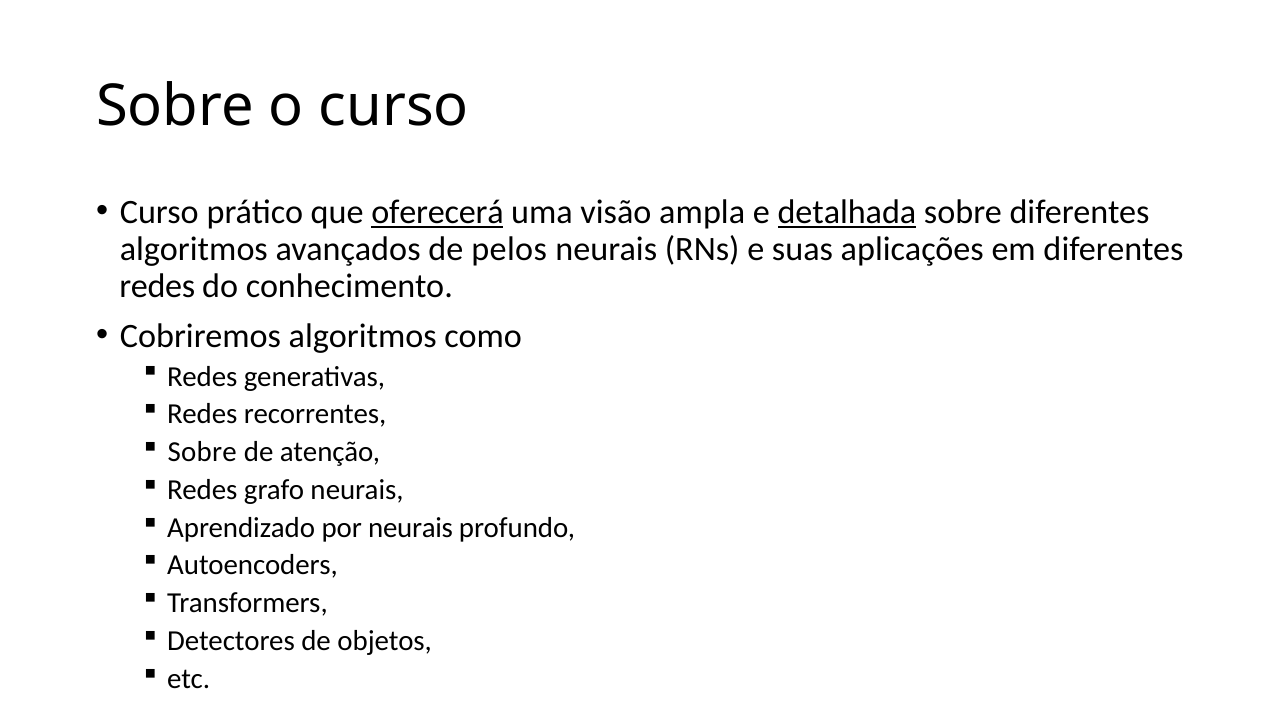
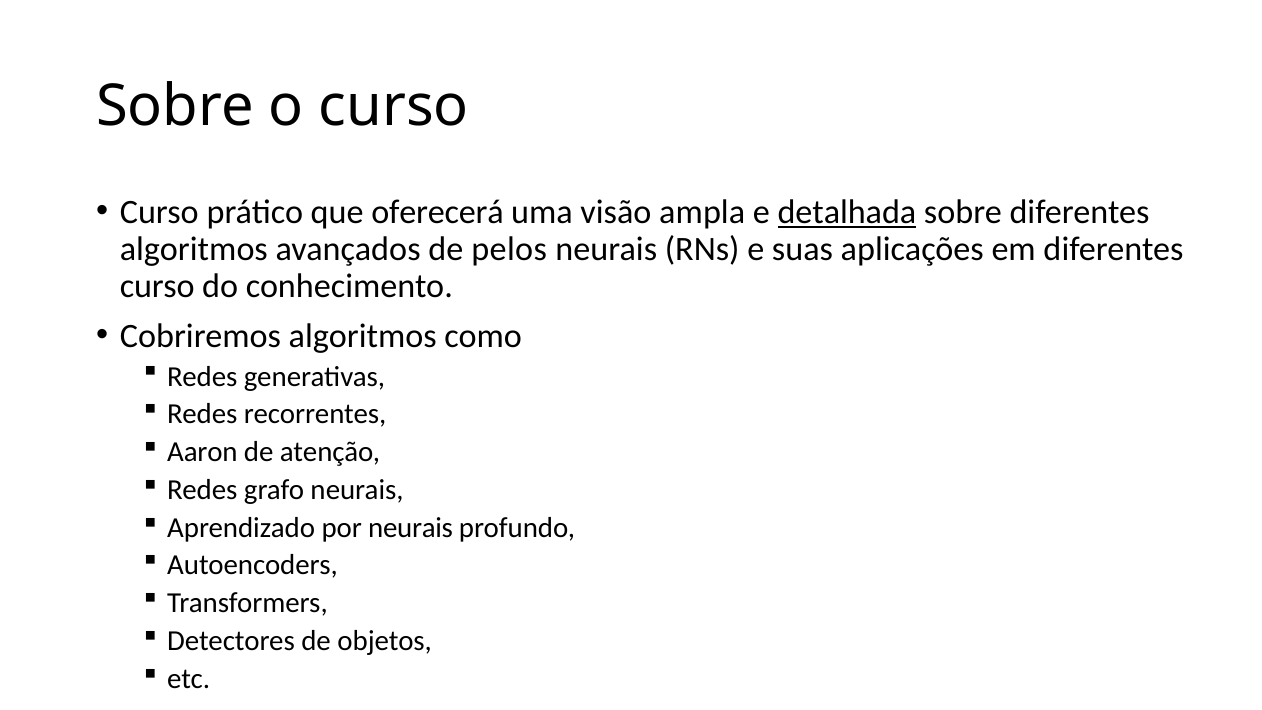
oferecerá underline: present -> none
redes at (157, 286): redes -> curso
Sobre at (202, 452): Sobre -> Aaron
